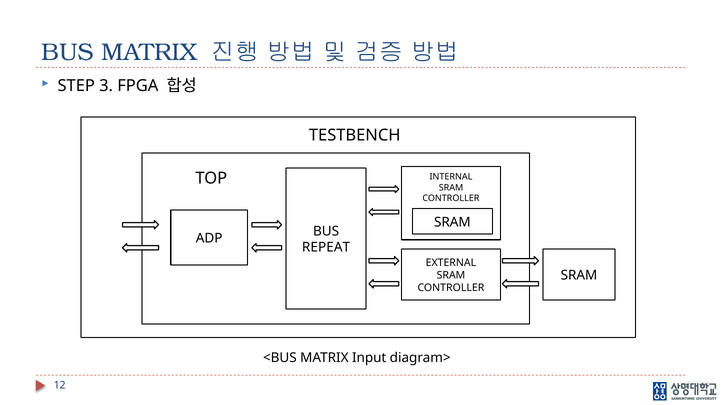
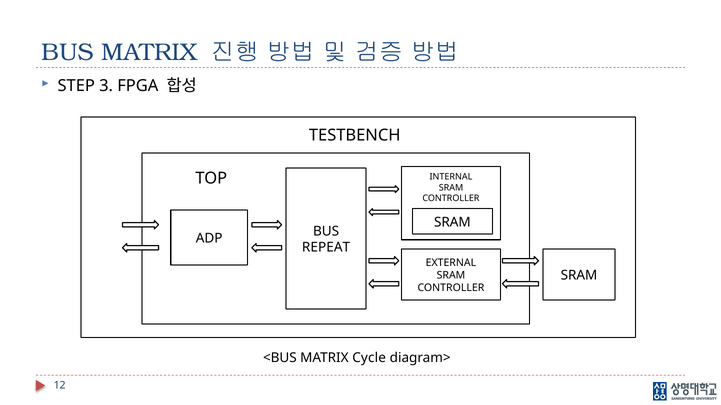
Input: Input -> Cycle
